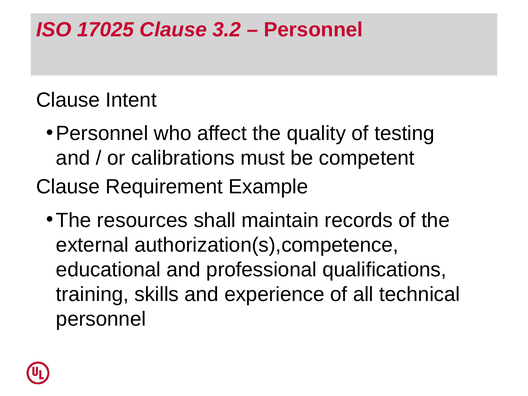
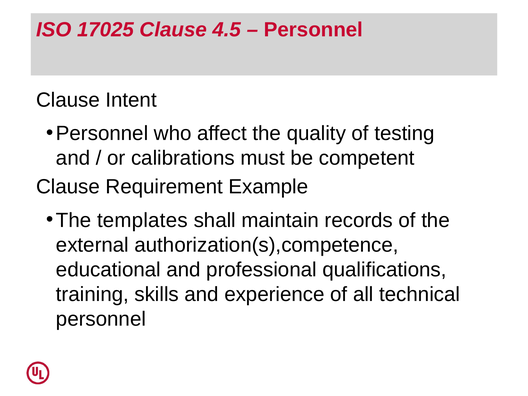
3.2: 3.2 -> 4.5
resources: resources -> templates
